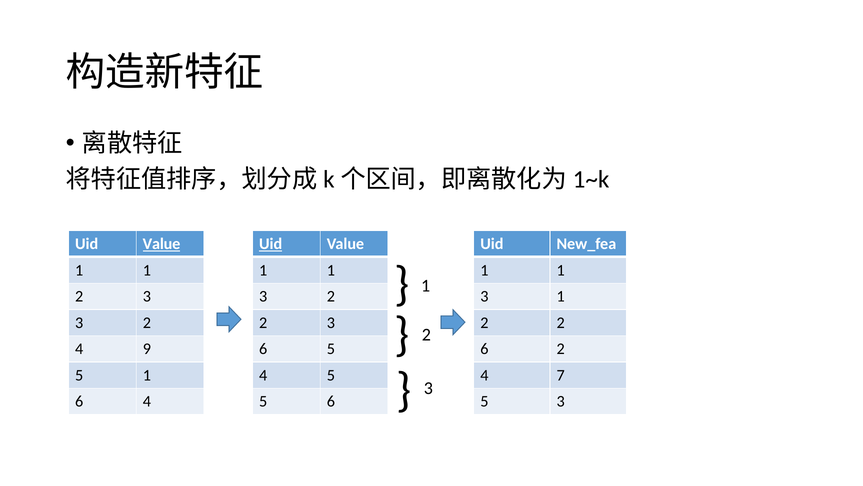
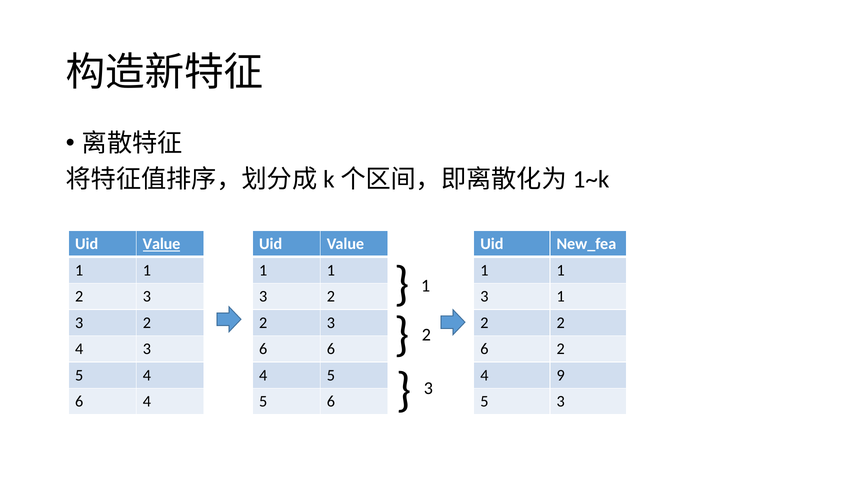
Uid at (271, 244) underline: present -> none
4 9: 9 -> 3
6 5: 5 -> 6
5 1: 1 -> 4
7: 7 -> 9
